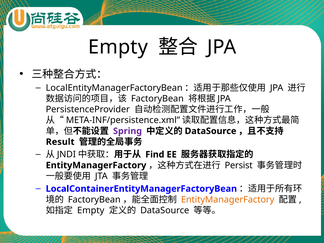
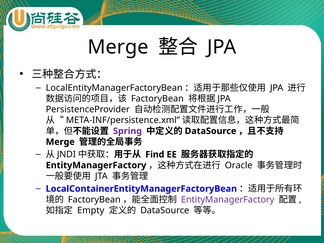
Empty at (118, 47): Empty -> Merge
Result at (60, 142): Result -> Merge
Persist: Persist -> Oracle
EntityManagerFactory at (228, 200) colour: orange -> purple
